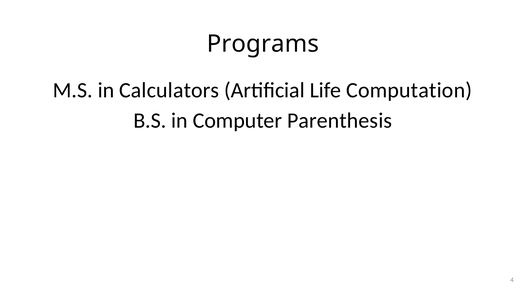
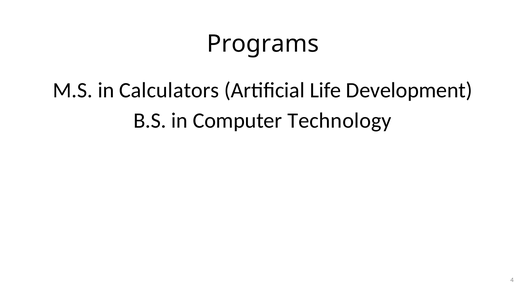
Computation: Computation -> Development
Parenthesis: Parenthesis -> Technology
